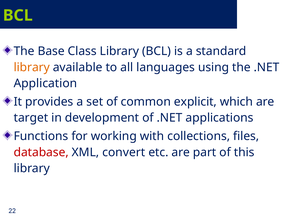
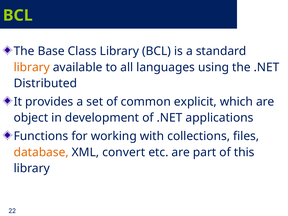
Application: Application -> Distributed
target: target -> object
database colour: red -> orange
